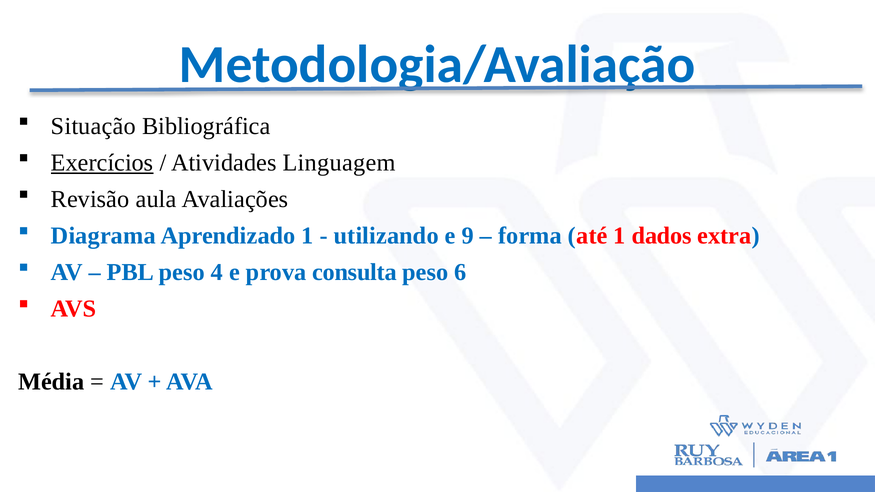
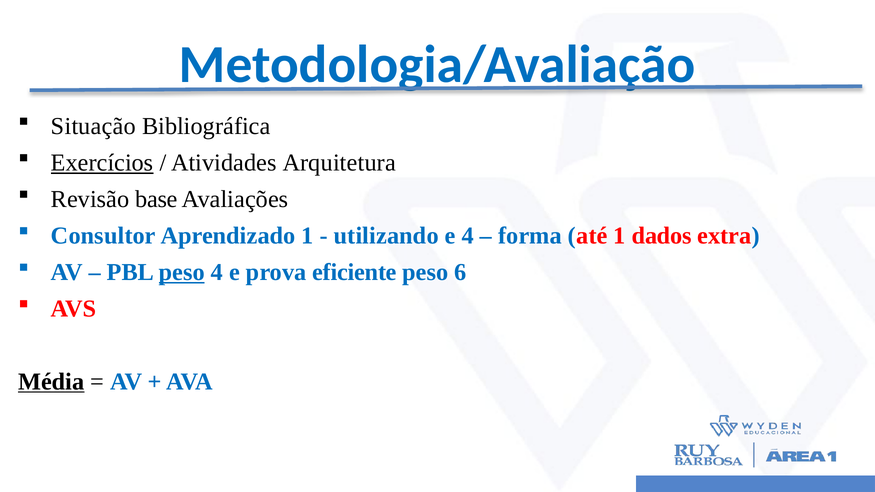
Linguagem: Linguagem -> Arquitetura
aula: aula -> base
Diagrama: Diagrama -> Consultor
e 9: 9 -> 4
peso at (182, 272) underline: none -> present
consulta: consulta -> eficiente
Média underline: none -> present
